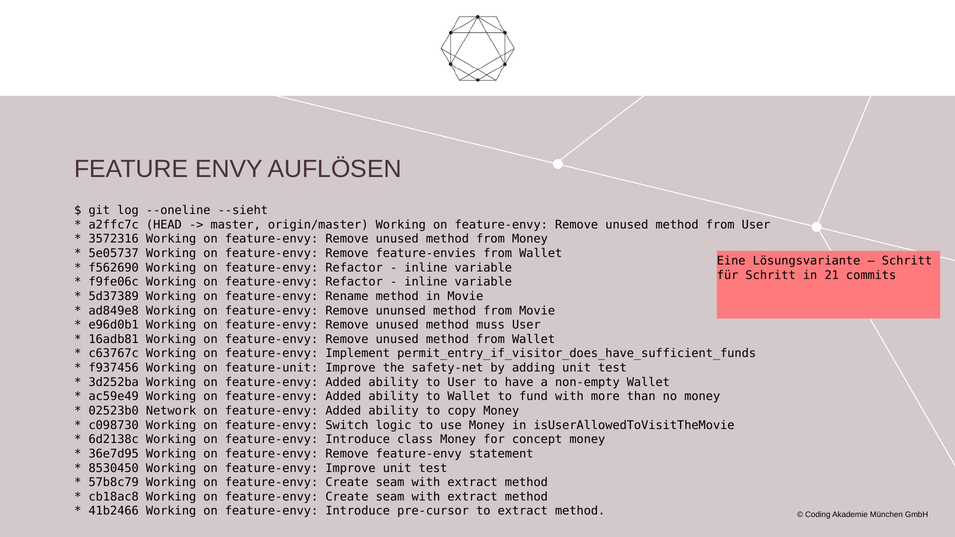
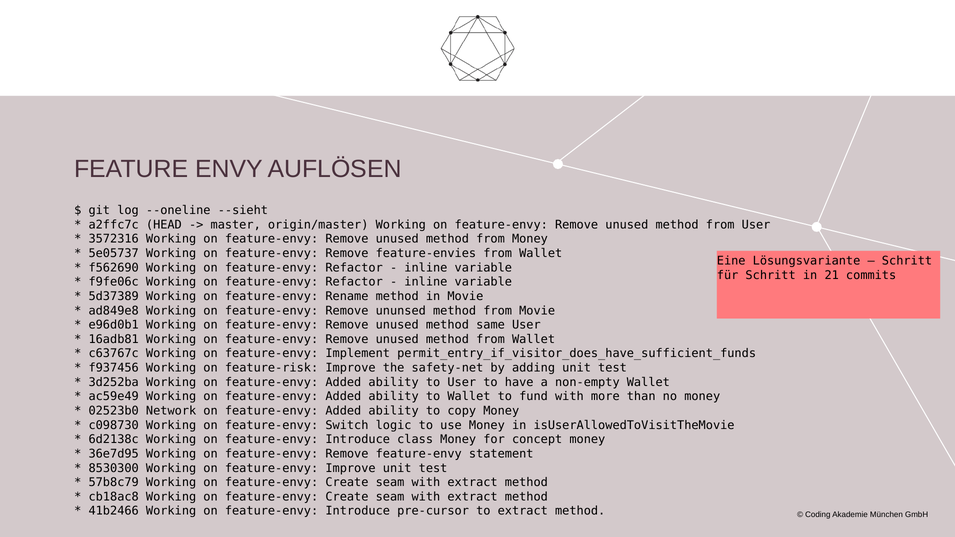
muss: muss -> same
feature-unit: feature-unit -> feature-risk
8530450: 8530450 -> 8530300
